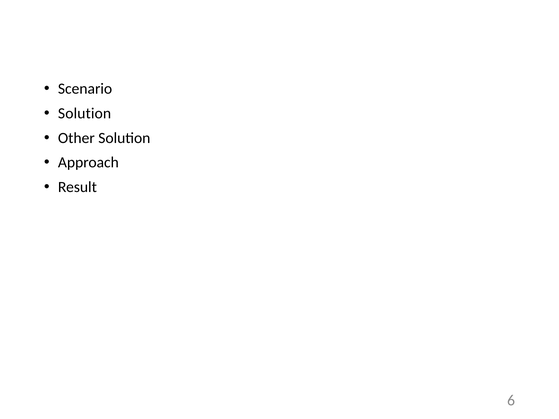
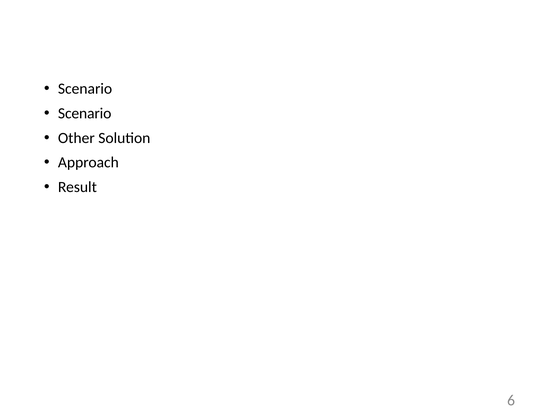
Solution at (85, 113): Solution -> Scenario
